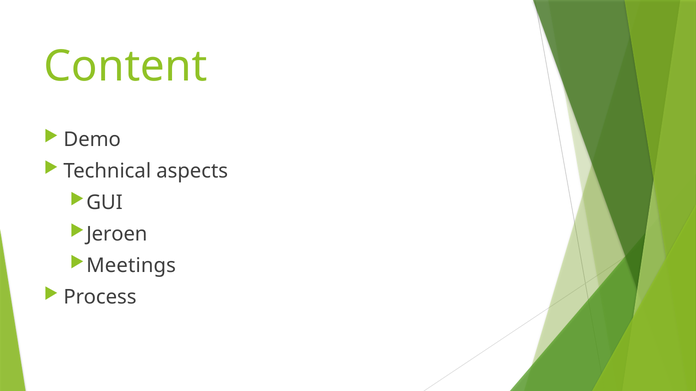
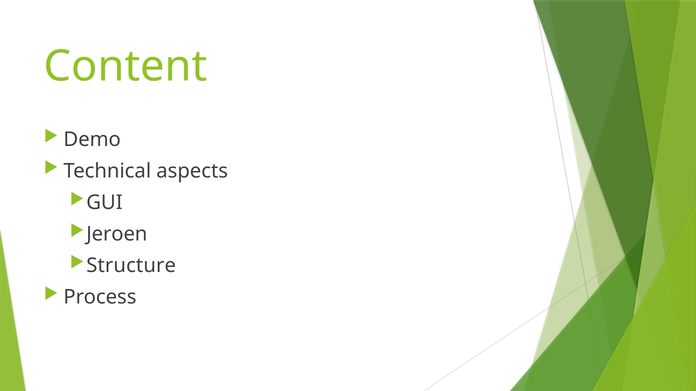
Meetings: Meetings -> Structure
